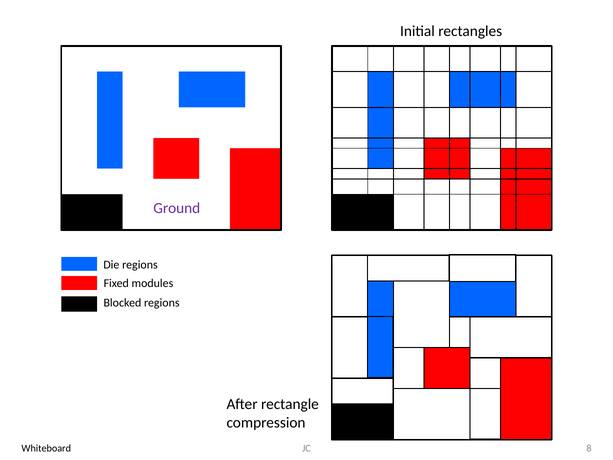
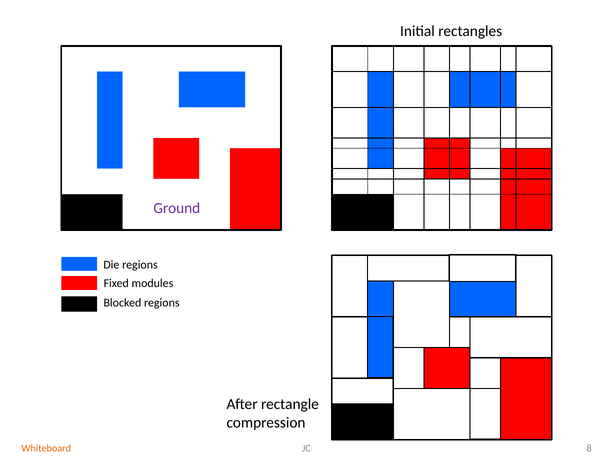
Whiteboard colour: black -> orange
